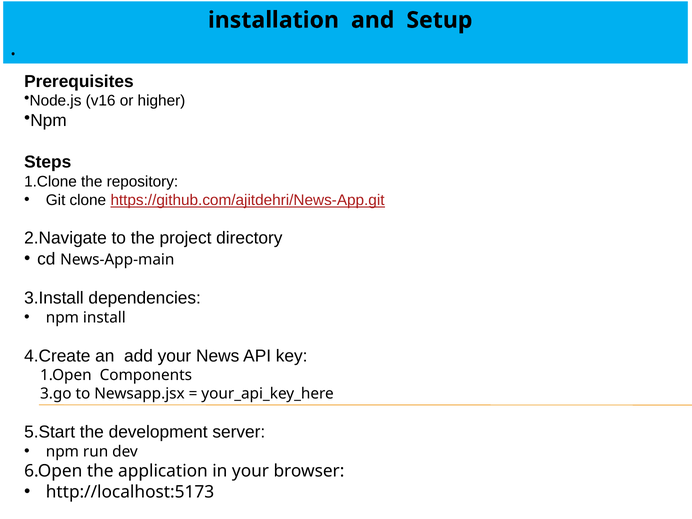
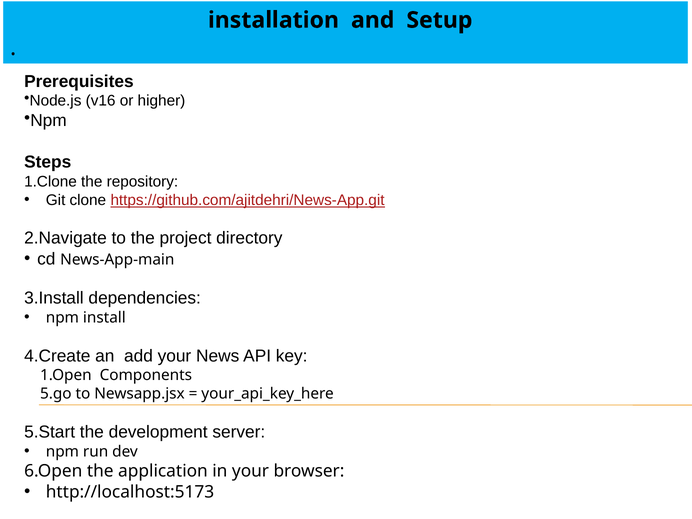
3.go: 3.go -> 5.go
